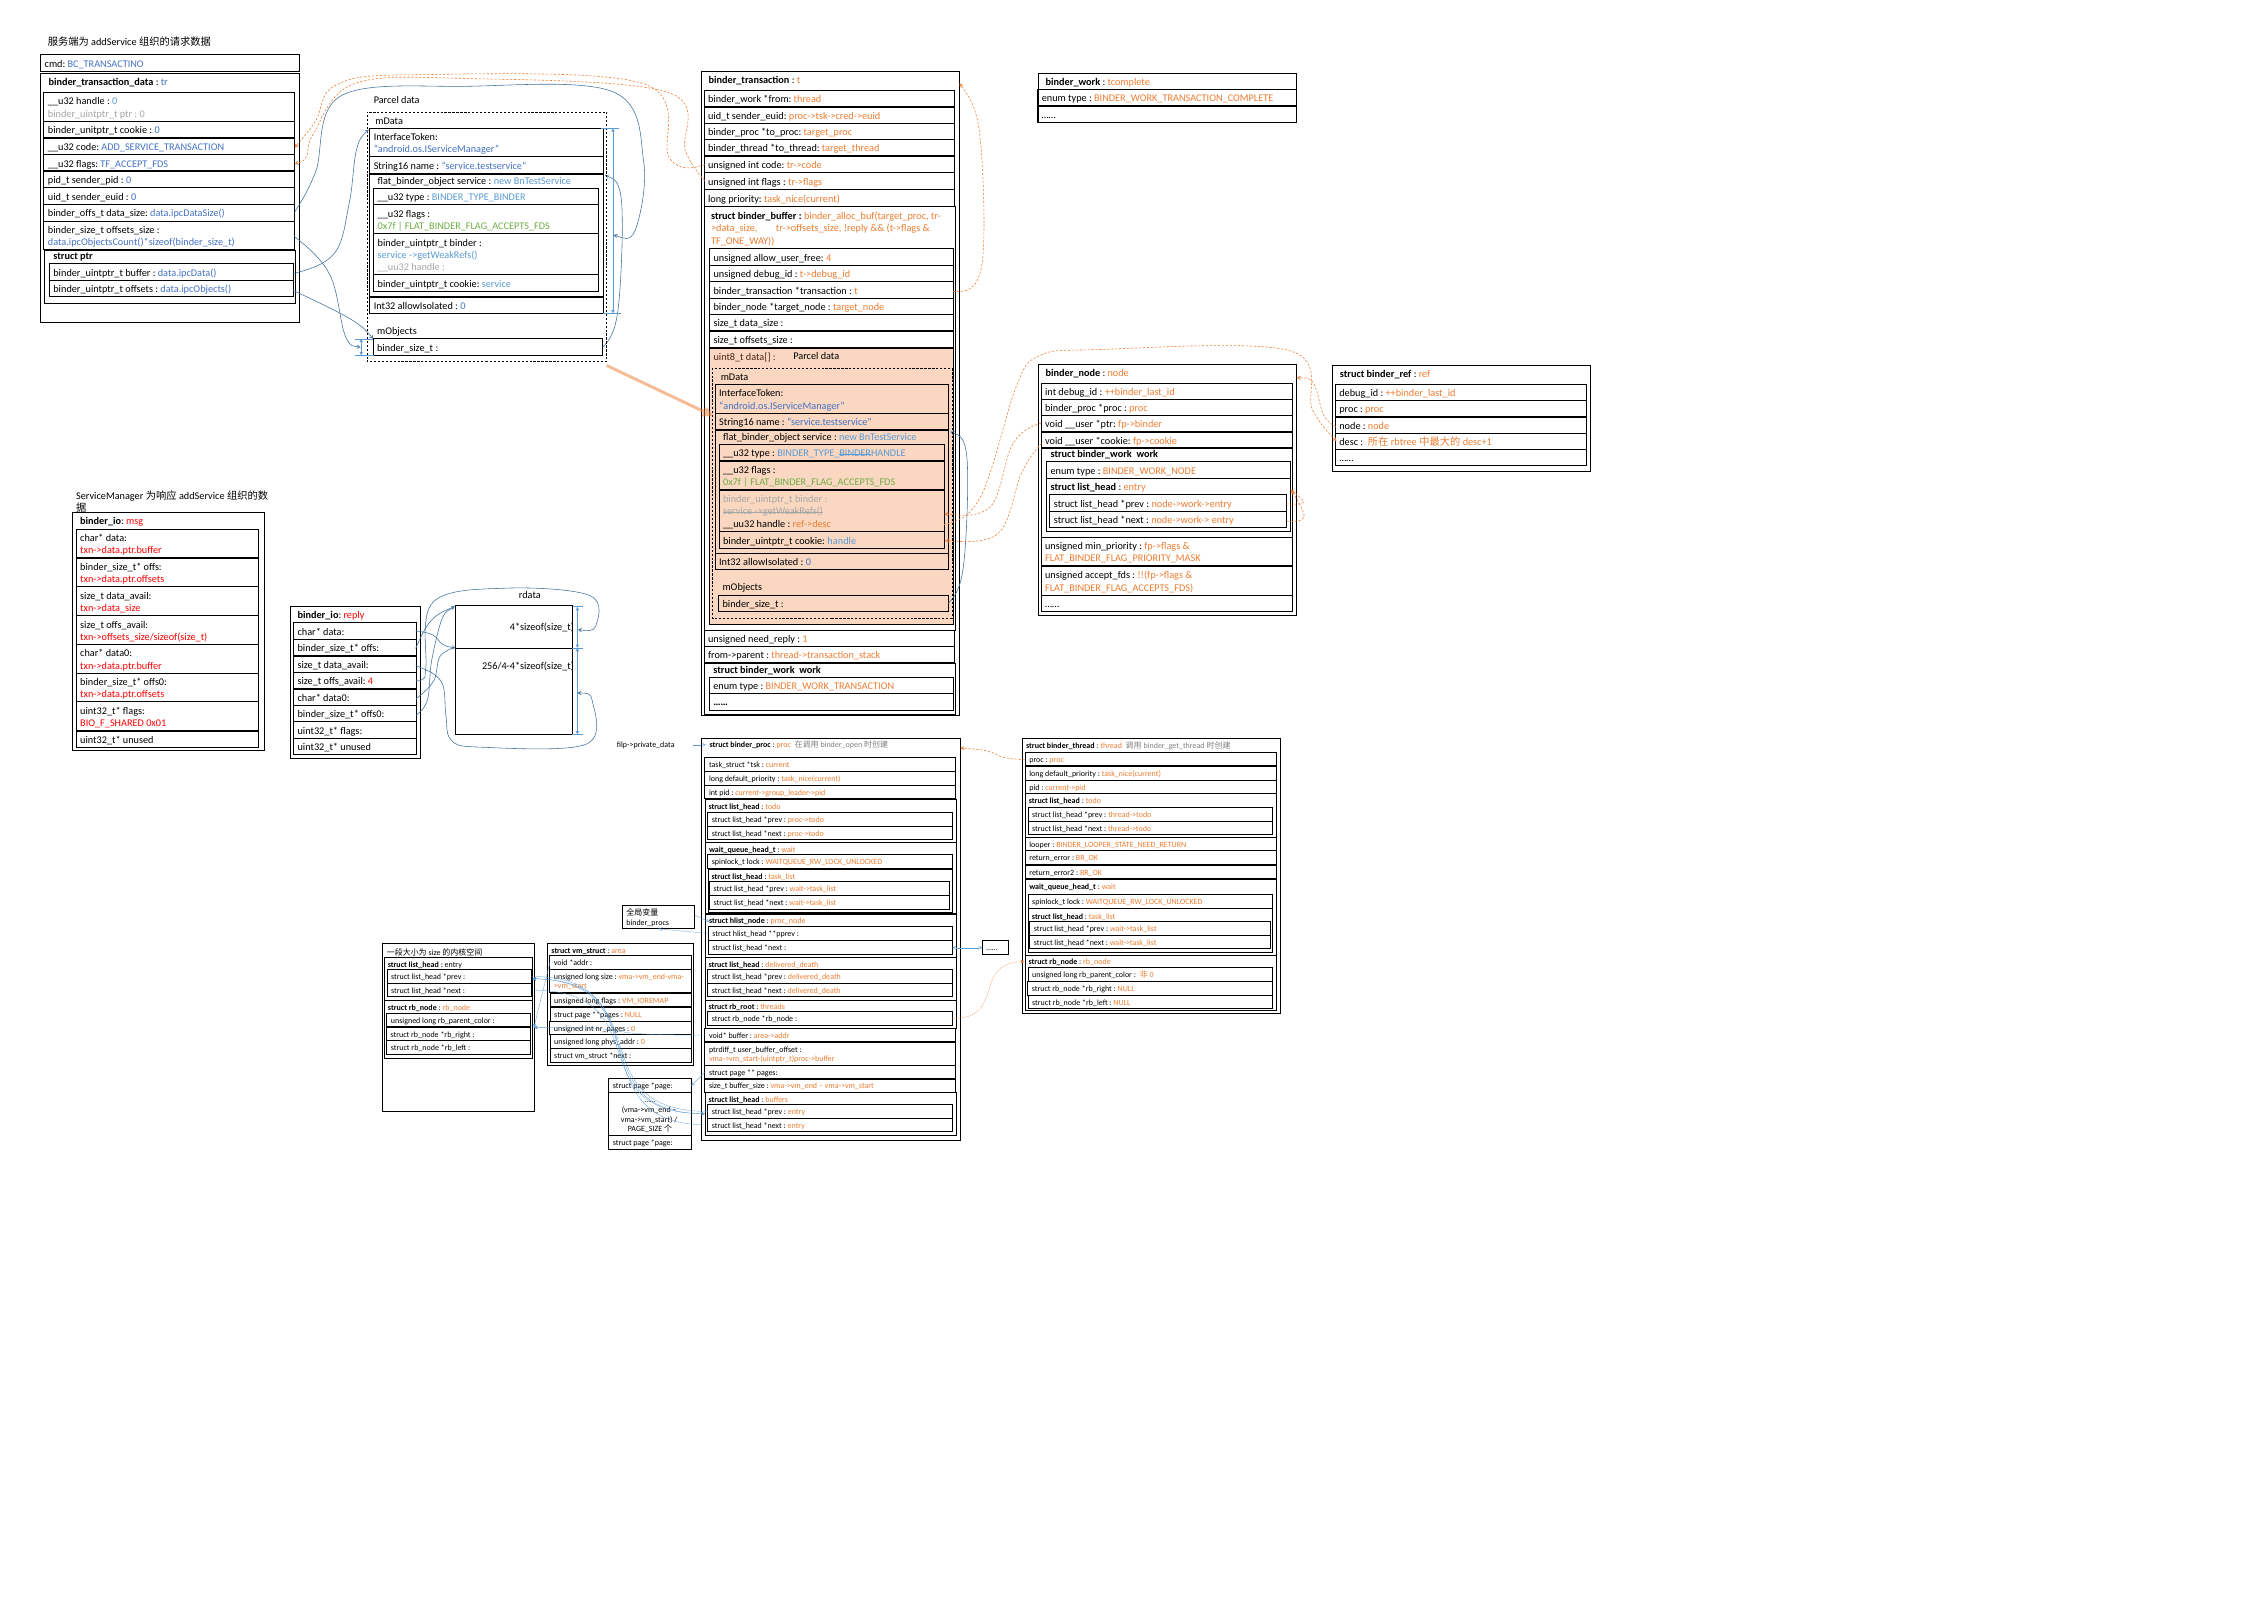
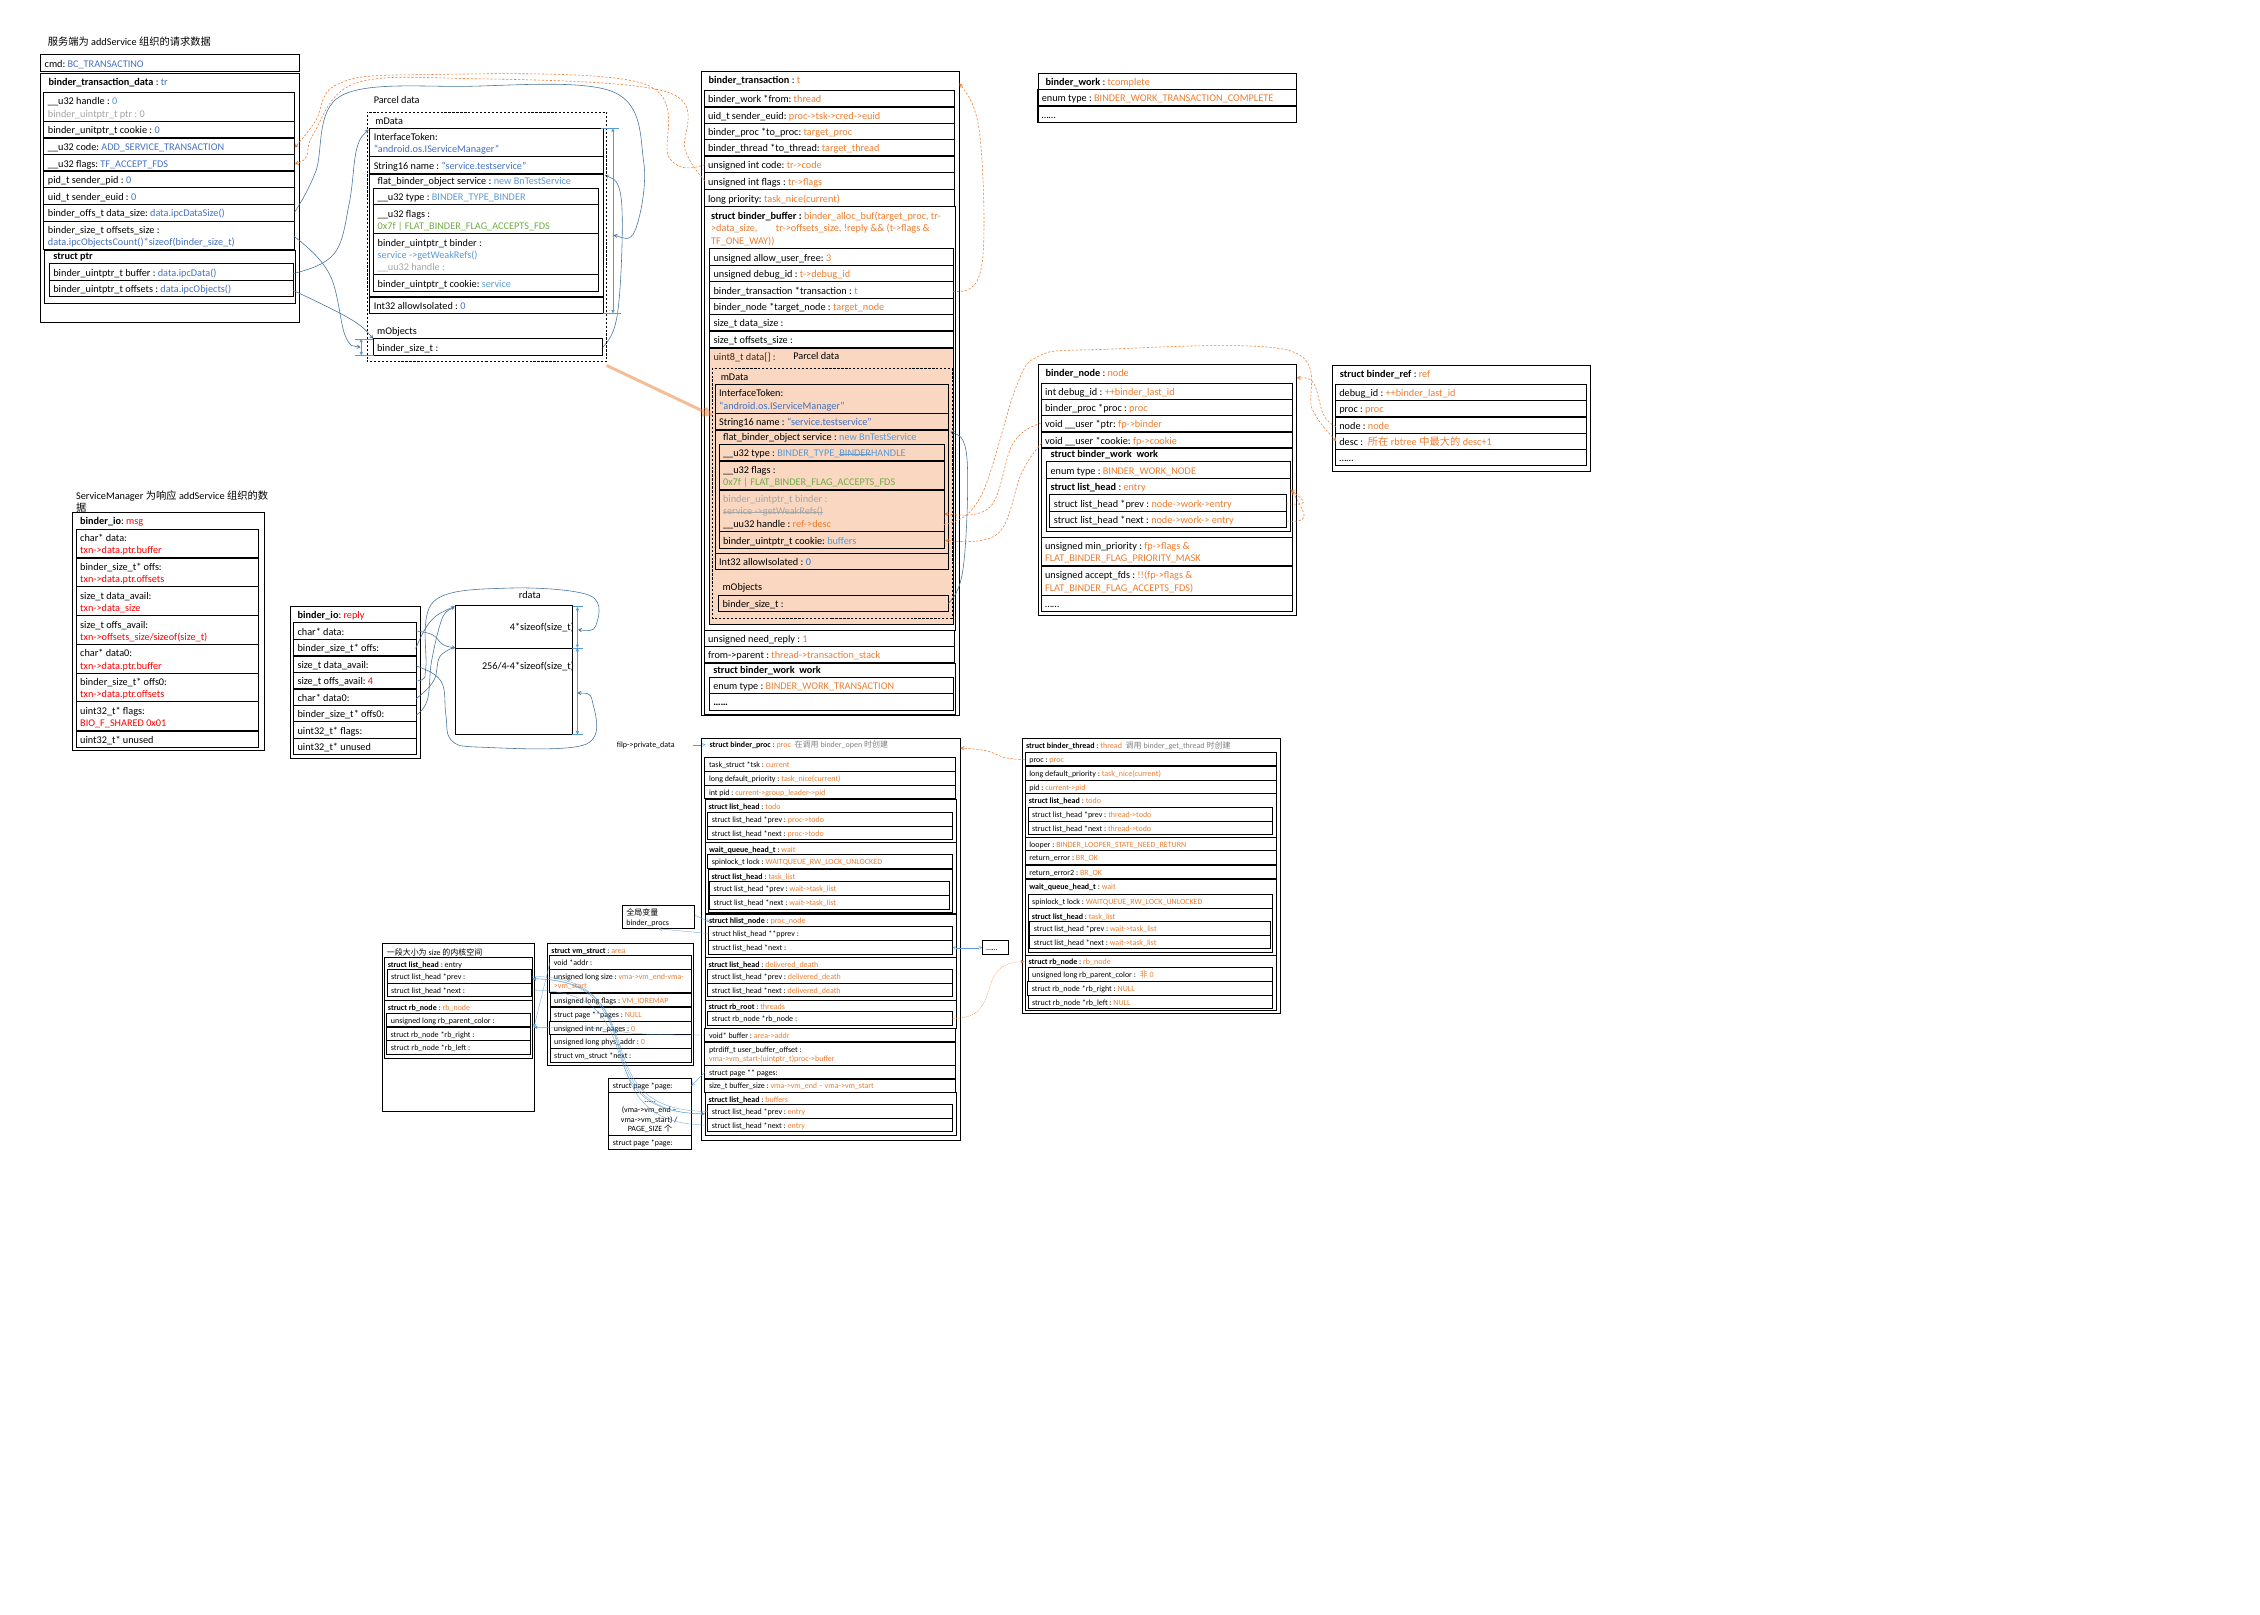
allow_user_free 4: 4 -> 3
cookie handle: handle -> buffers
